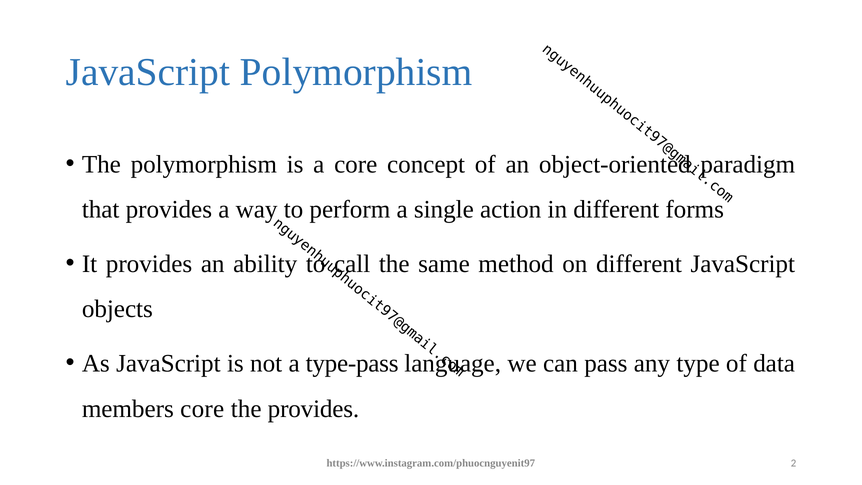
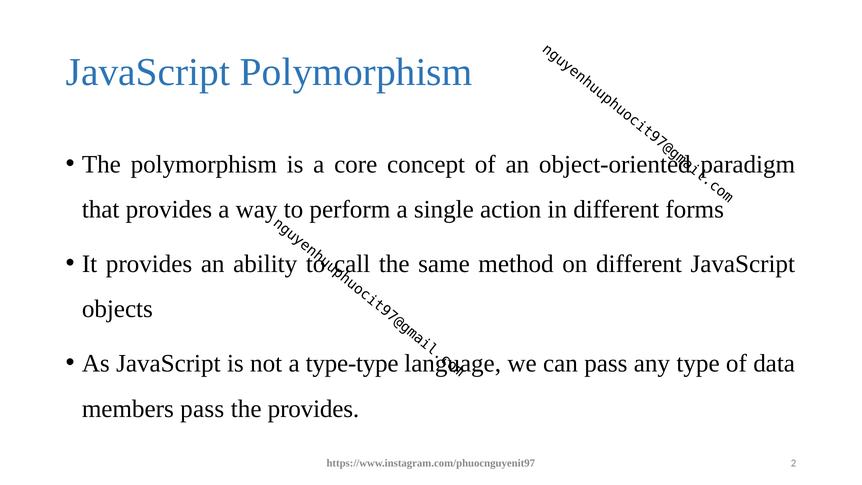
type-pass: type-pass -> type-type
members core: core -> pass
